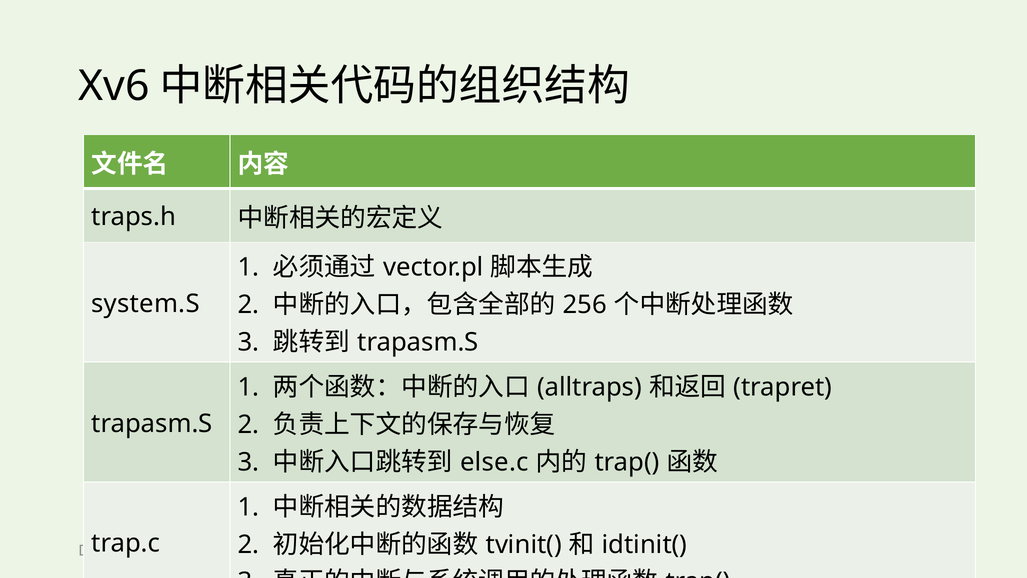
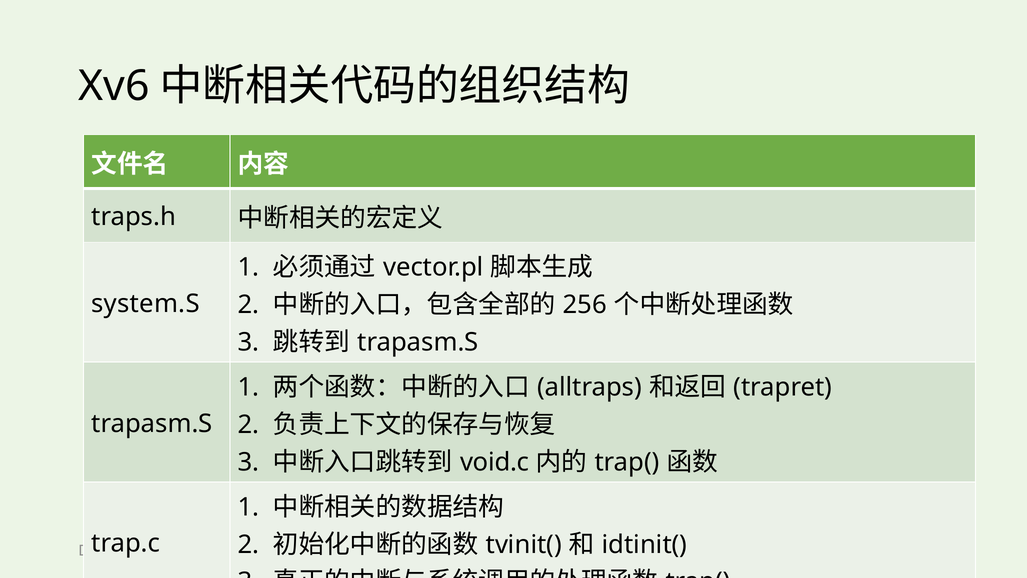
else.c: else.c -> void.c
